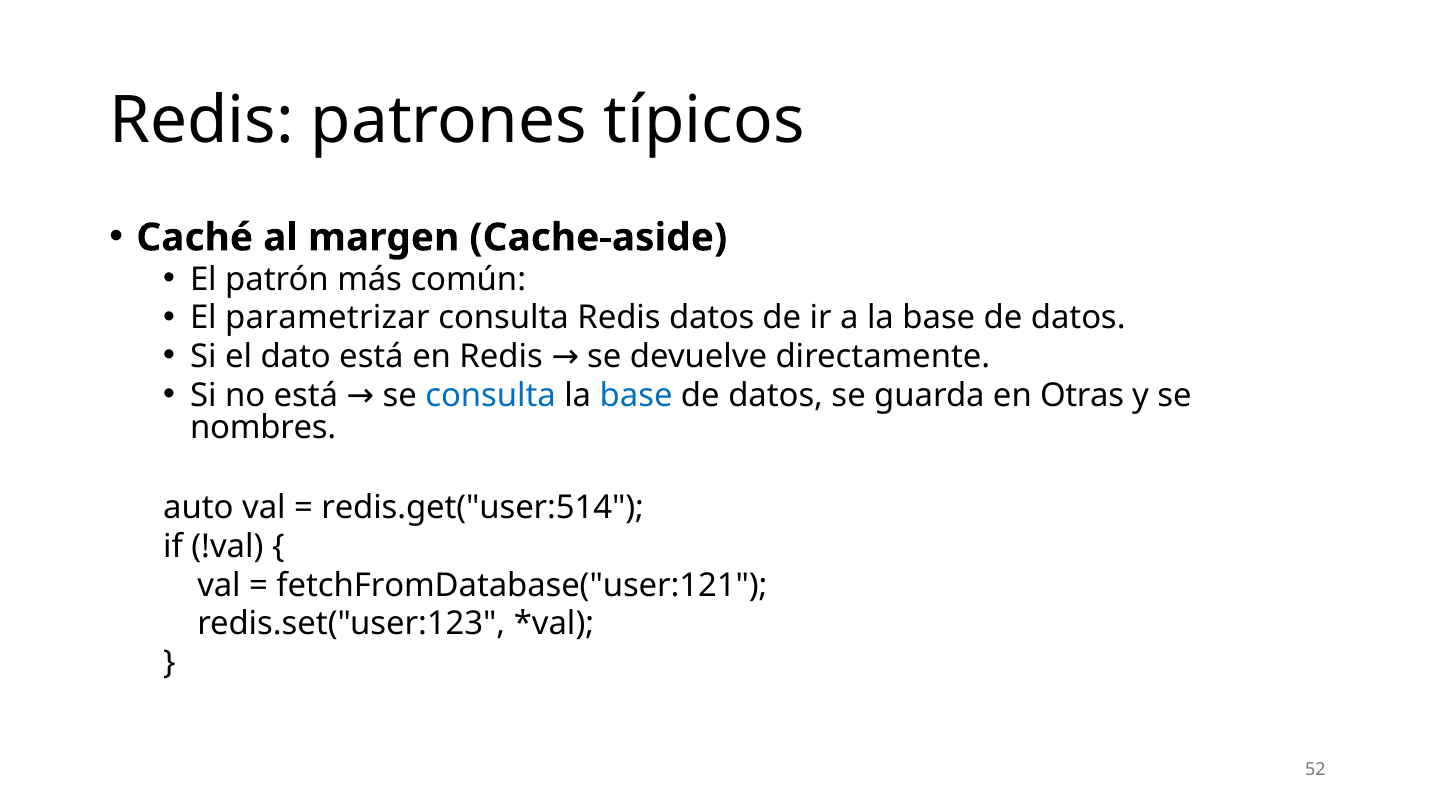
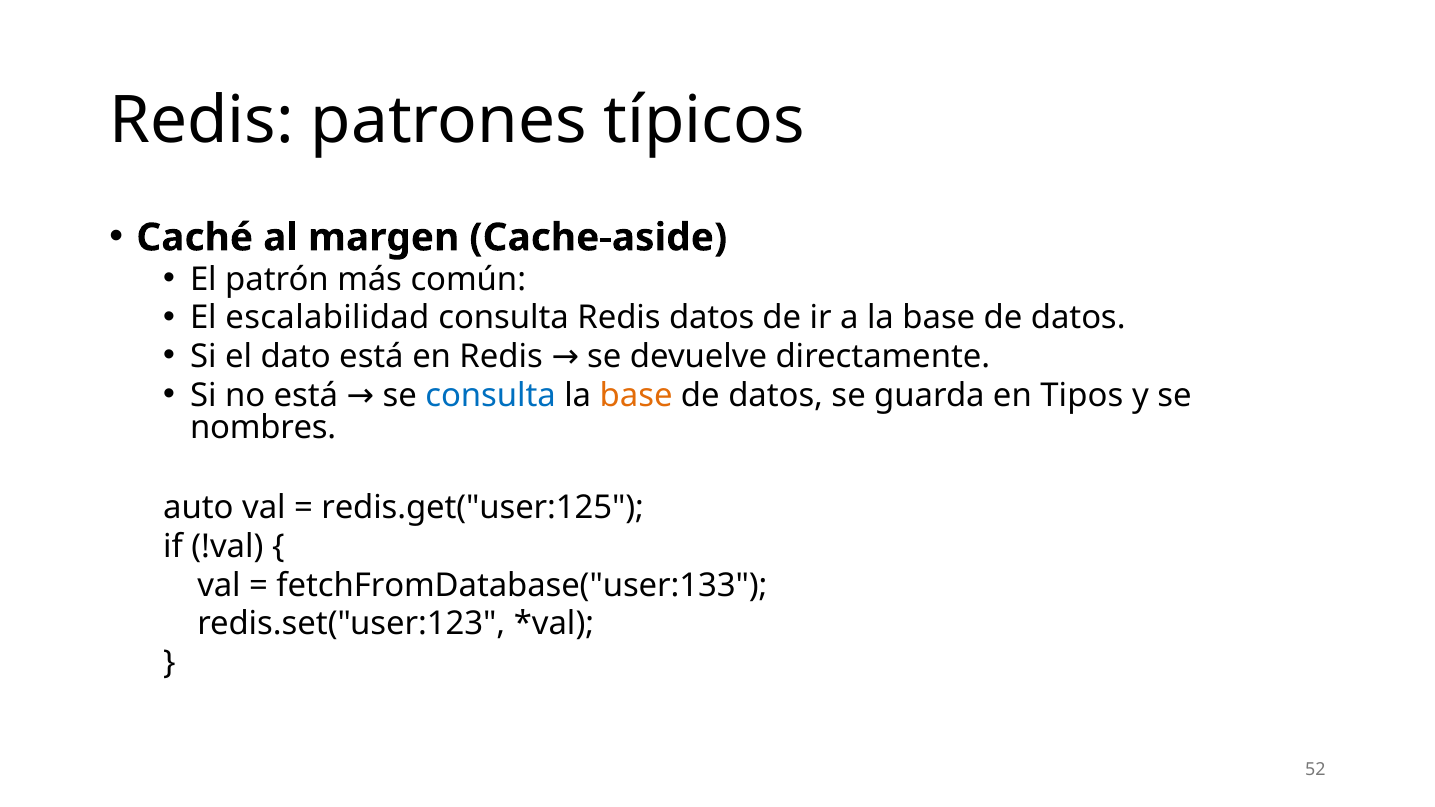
parametrizar: parametrizar -> escalabilidad
base at (636, 395) colour: blue -> orange
Otras: Otras -> Tipos
redis.get("user:514: redis.get("user:514 -> redis.get("user:125
fetchFromDatabase("user:121: fetchFromDatabase("user:121 -> fetchFromDatabase("user:133
